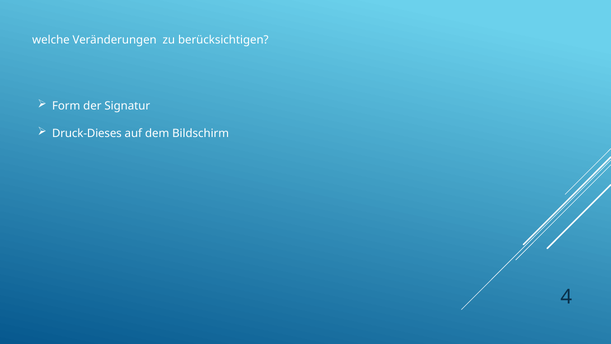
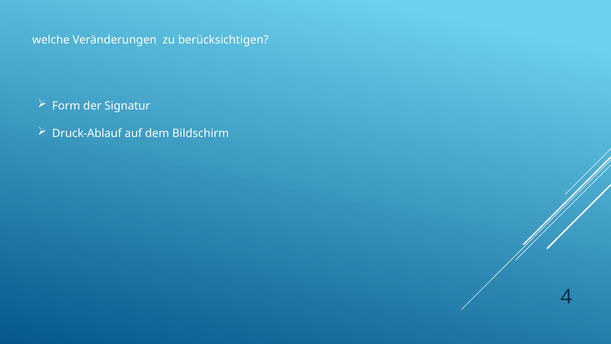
Druck-Dieses: Druck-Dieses -> Druck-Ablauf
